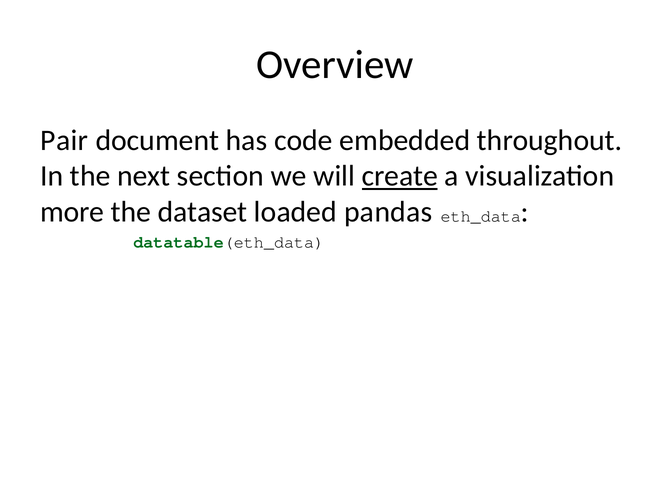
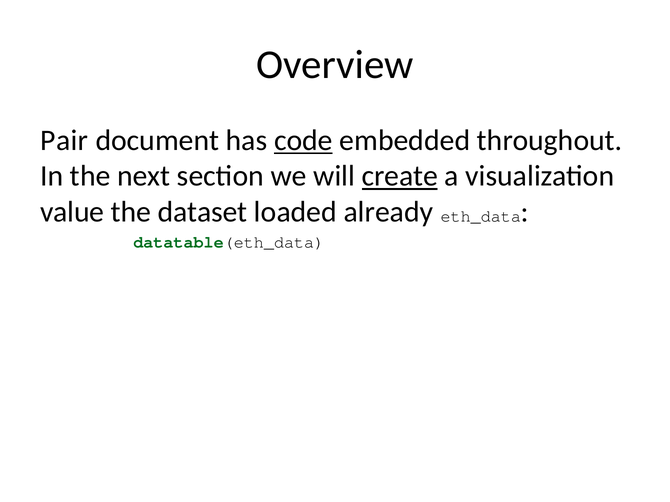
code underline: none -> present
more: more -> value
pandas: pandas -> already
